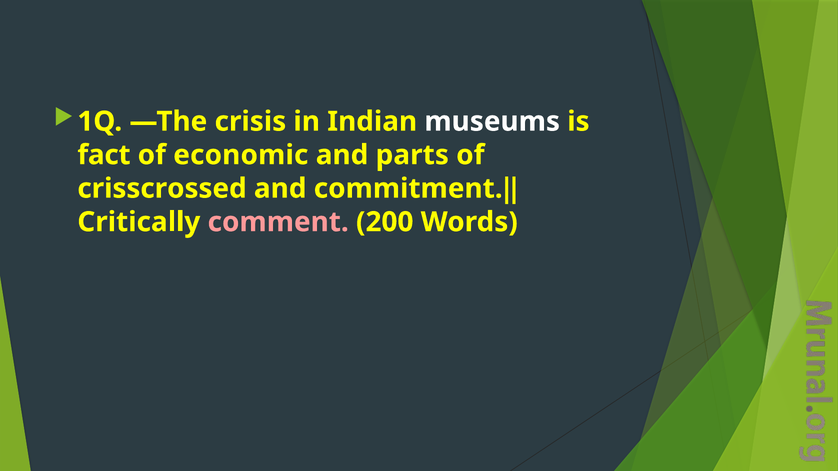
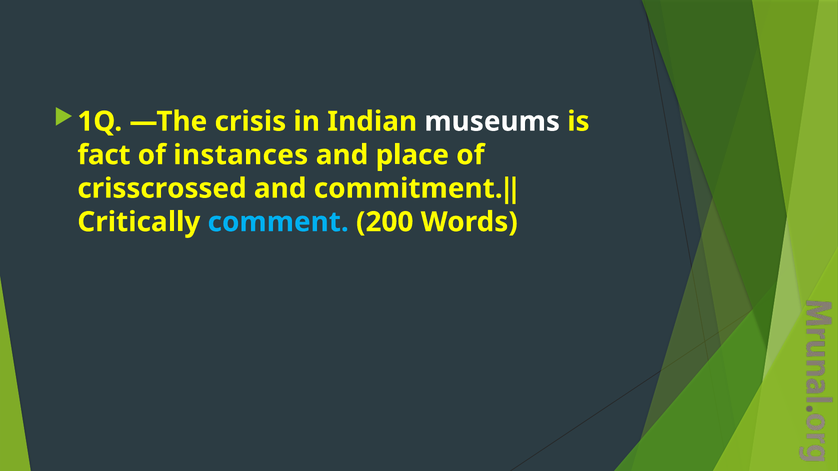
economic: economic -> instances
parts: parts -> place
comment colour: pink -> light blue
